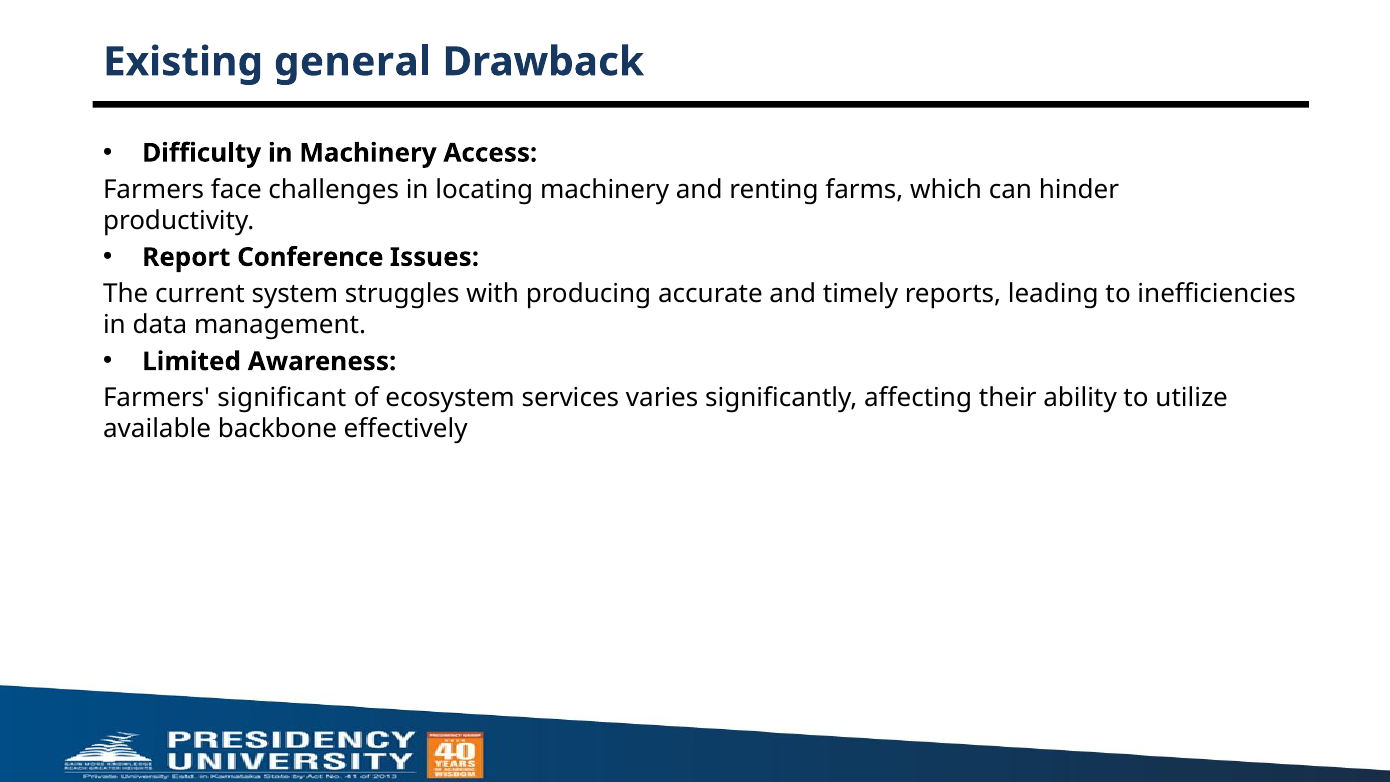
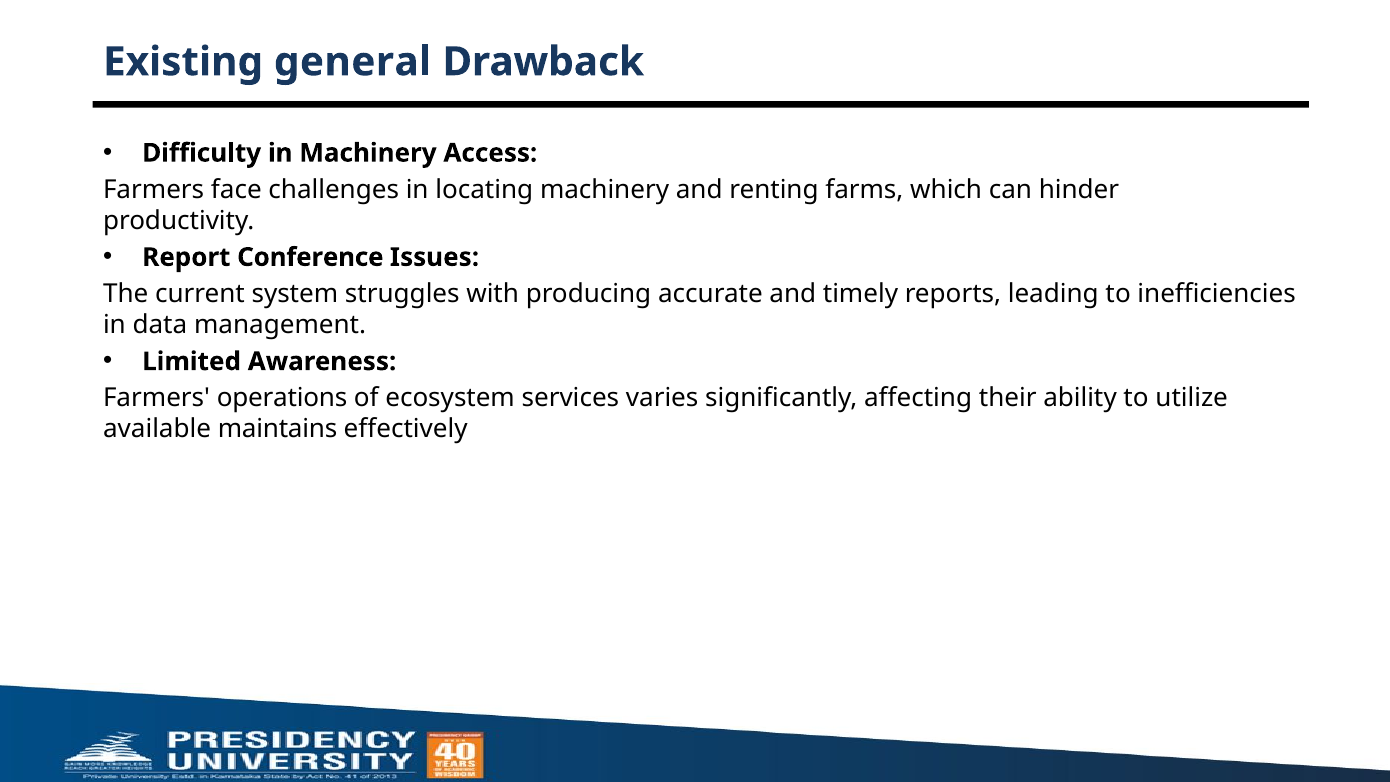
significant: significant -> operations
backbone: backbone -> maintains
